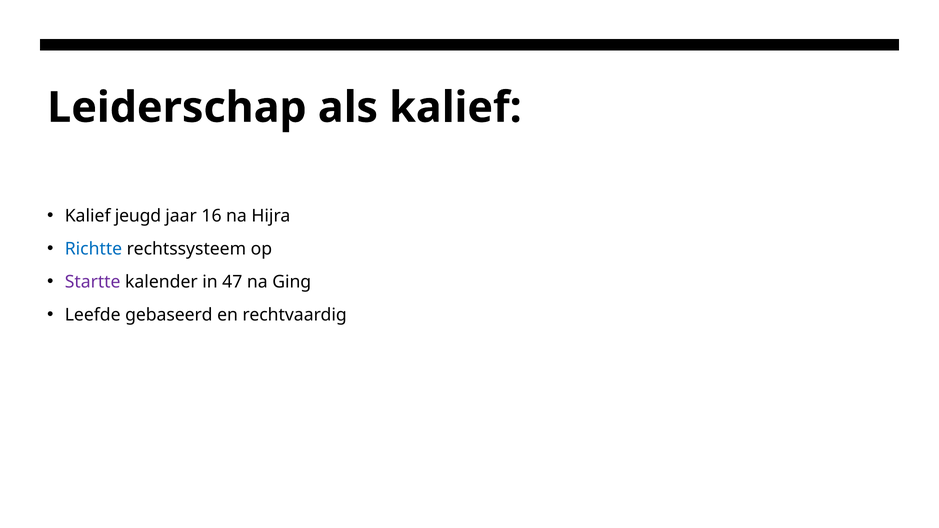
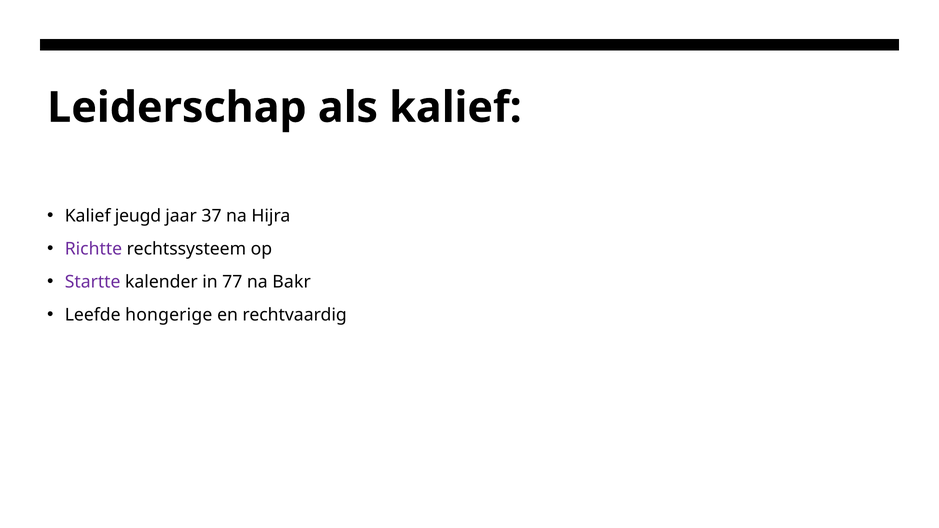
16: 16 -> 37
Richtte colour: blue -> purple
47: 47 -> 77
Ging: Ging -> Bakr
gebaseerd: gebaseerd -> hongerige
